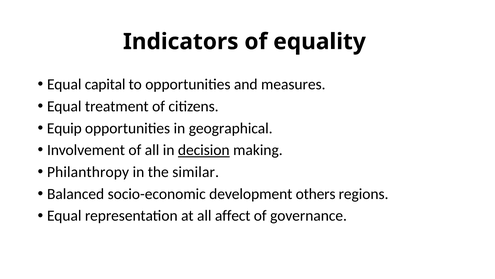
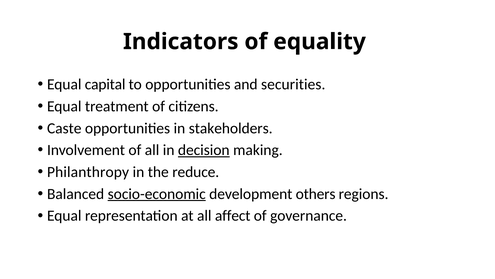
measures: measures -> securities
Equip: Equip -> Caste
geographical: geographical -> stakeholders
similar: similar -> reduce
socio-economic underline: none -> present
